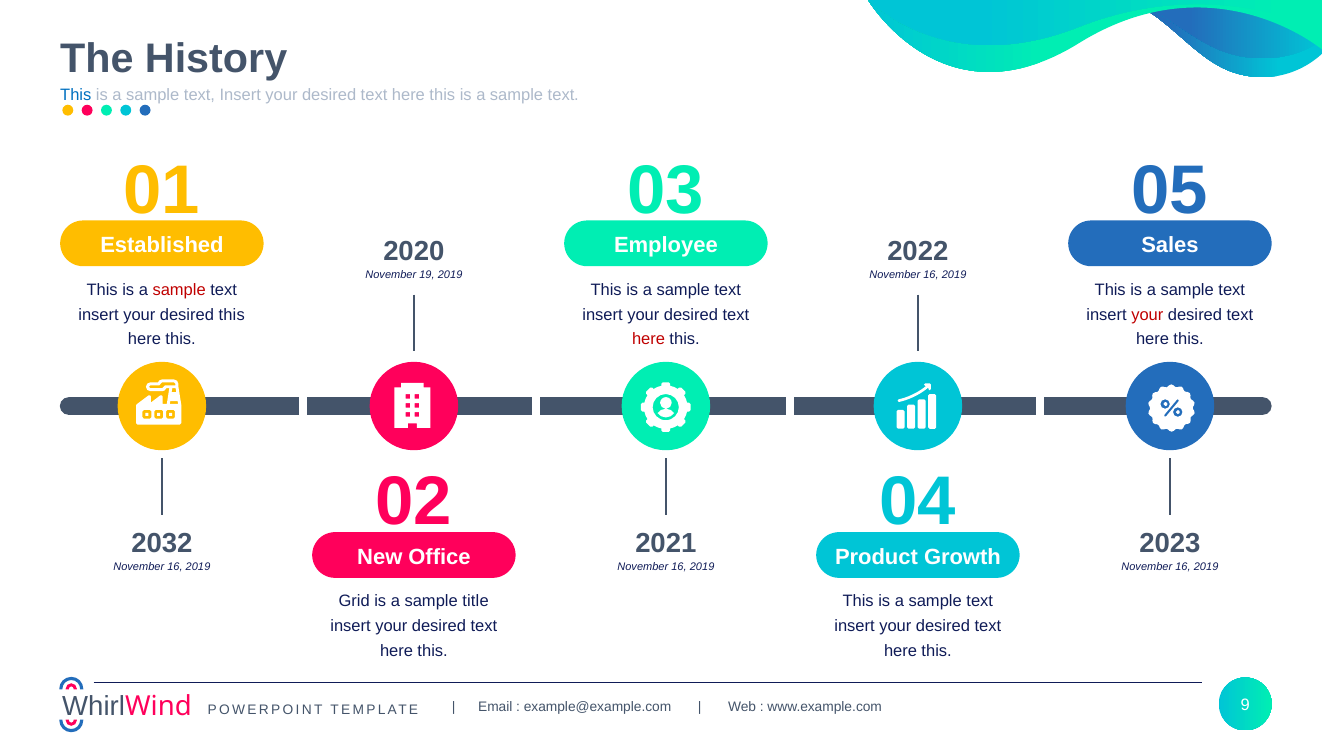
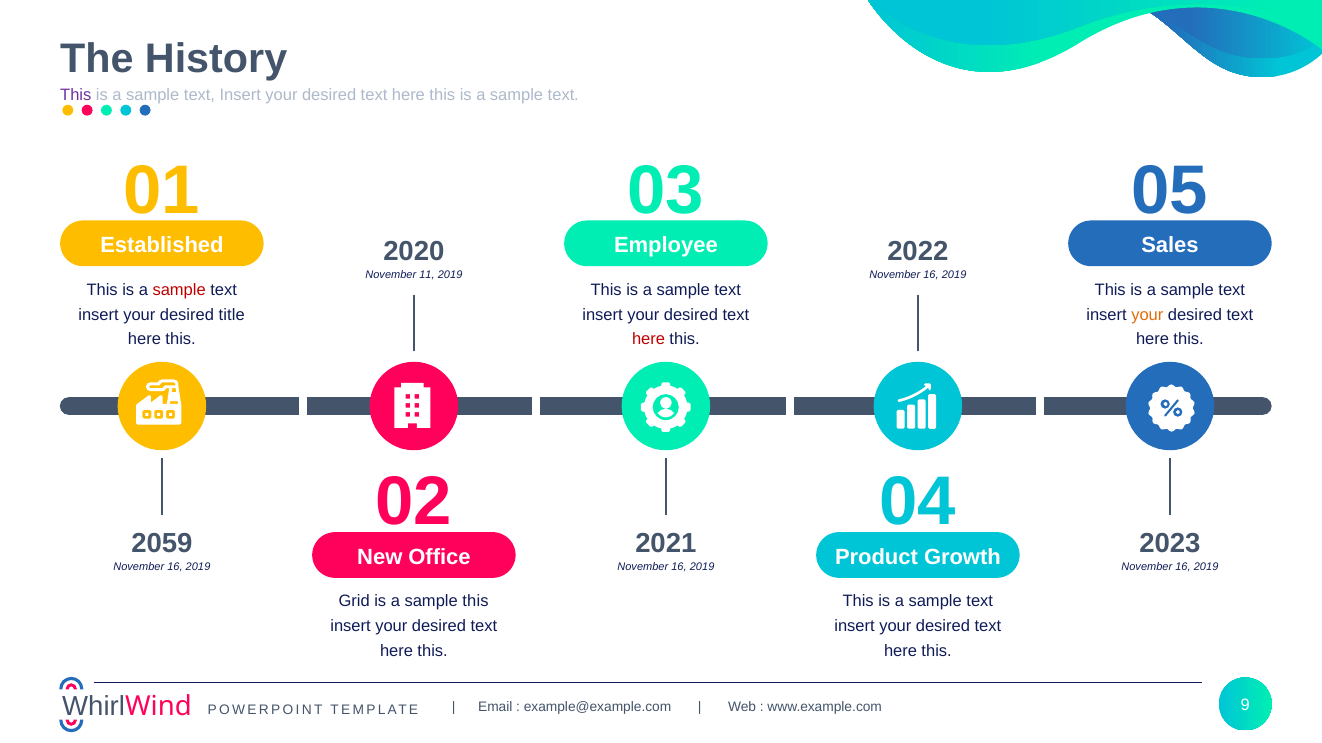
This at (76, 95) colour: blue -> purple
19: 19 -> 11
desired this: this -> title
your at (1147, 315) colour: red -> orange
2032: 2032 -> 2059
sample title: title -> this
